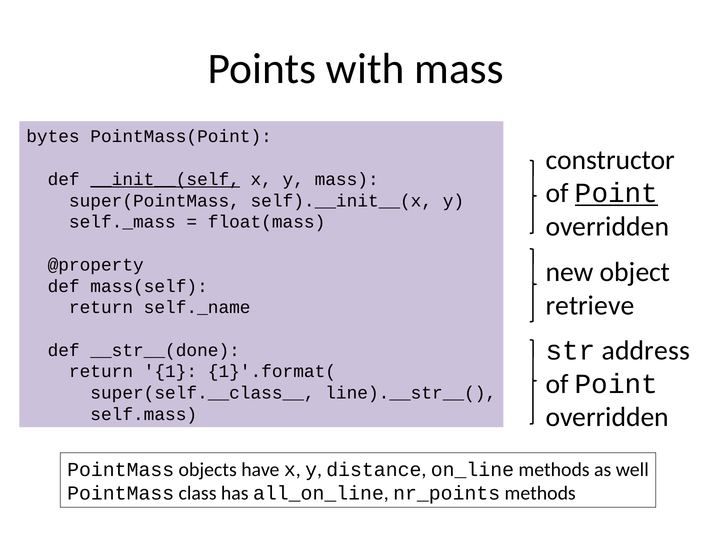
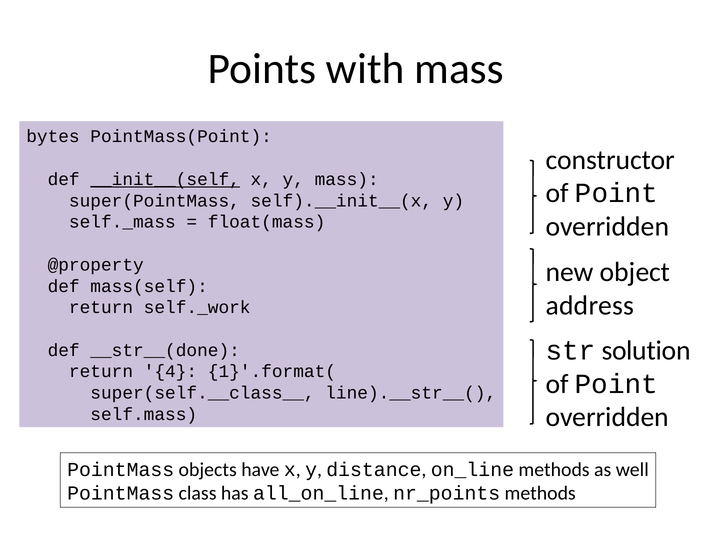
Point at (616, 193) underline: present -> none
retrieve: retrieve -> address
self._name: self._name -> self._work
address: address -> solution
1: 1 -> 4
